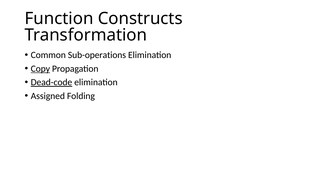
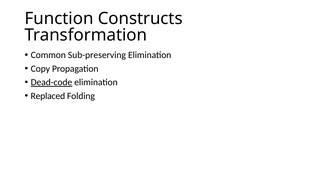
Sub-operations: Sub-operations -> Sub-preserving
Copy underline: present -> none
Assigned: Assigned -> Replaced
